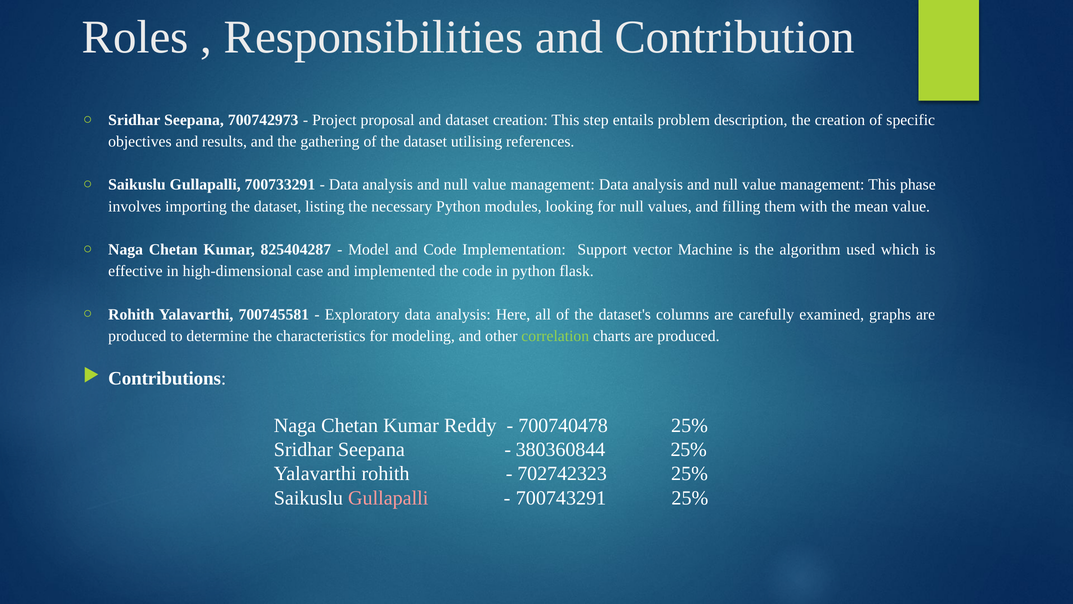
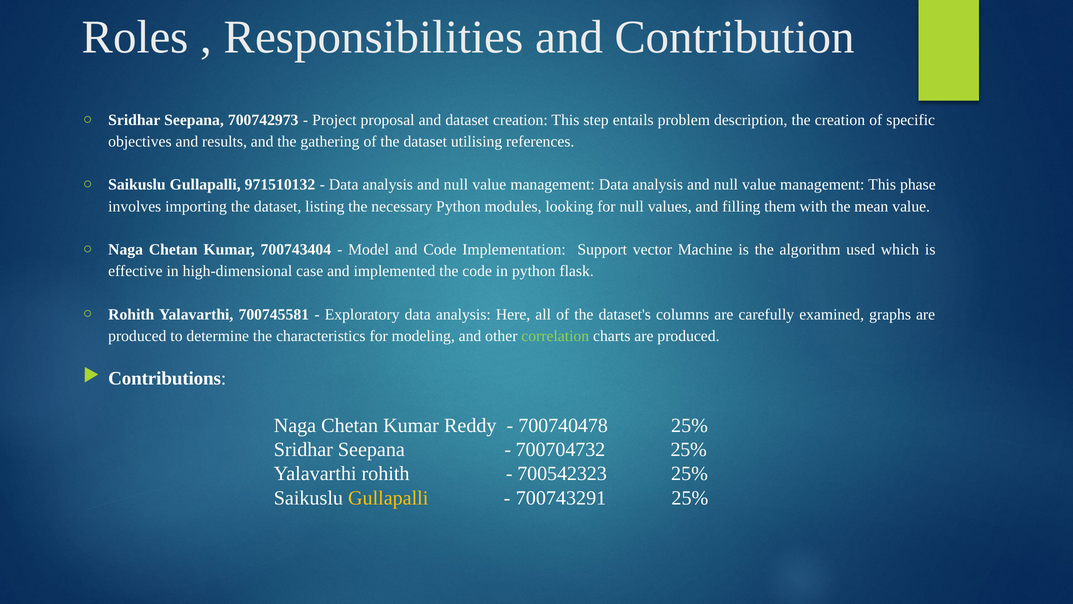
700733291: 700733291 -> 971510132
825404287: 825404287 -> 700743404
380360844: 380360844 -> 700704732
702742323: 702742323 -> 700542323
Gullapalli at (388, 498) colour: pink -> yellow
